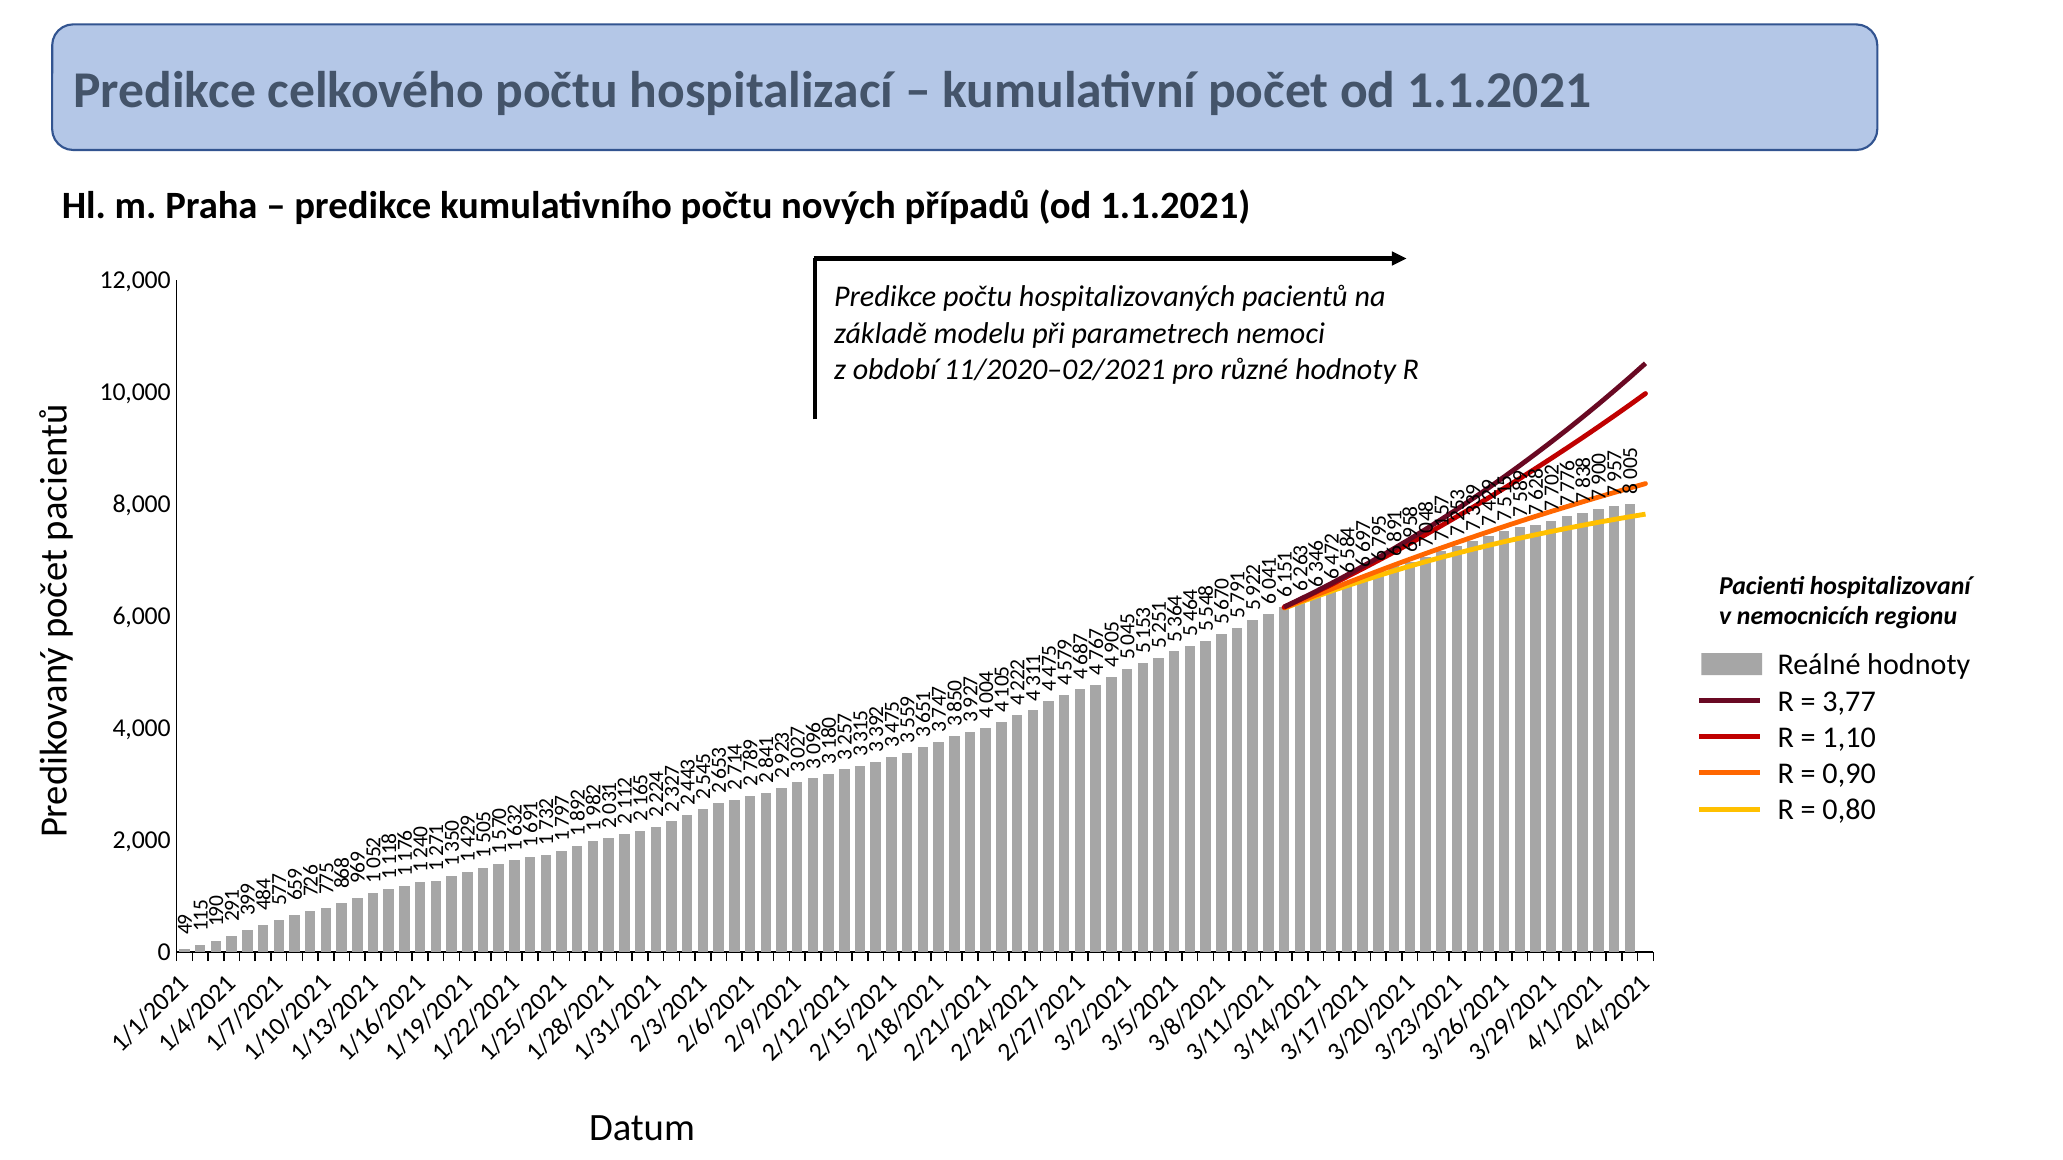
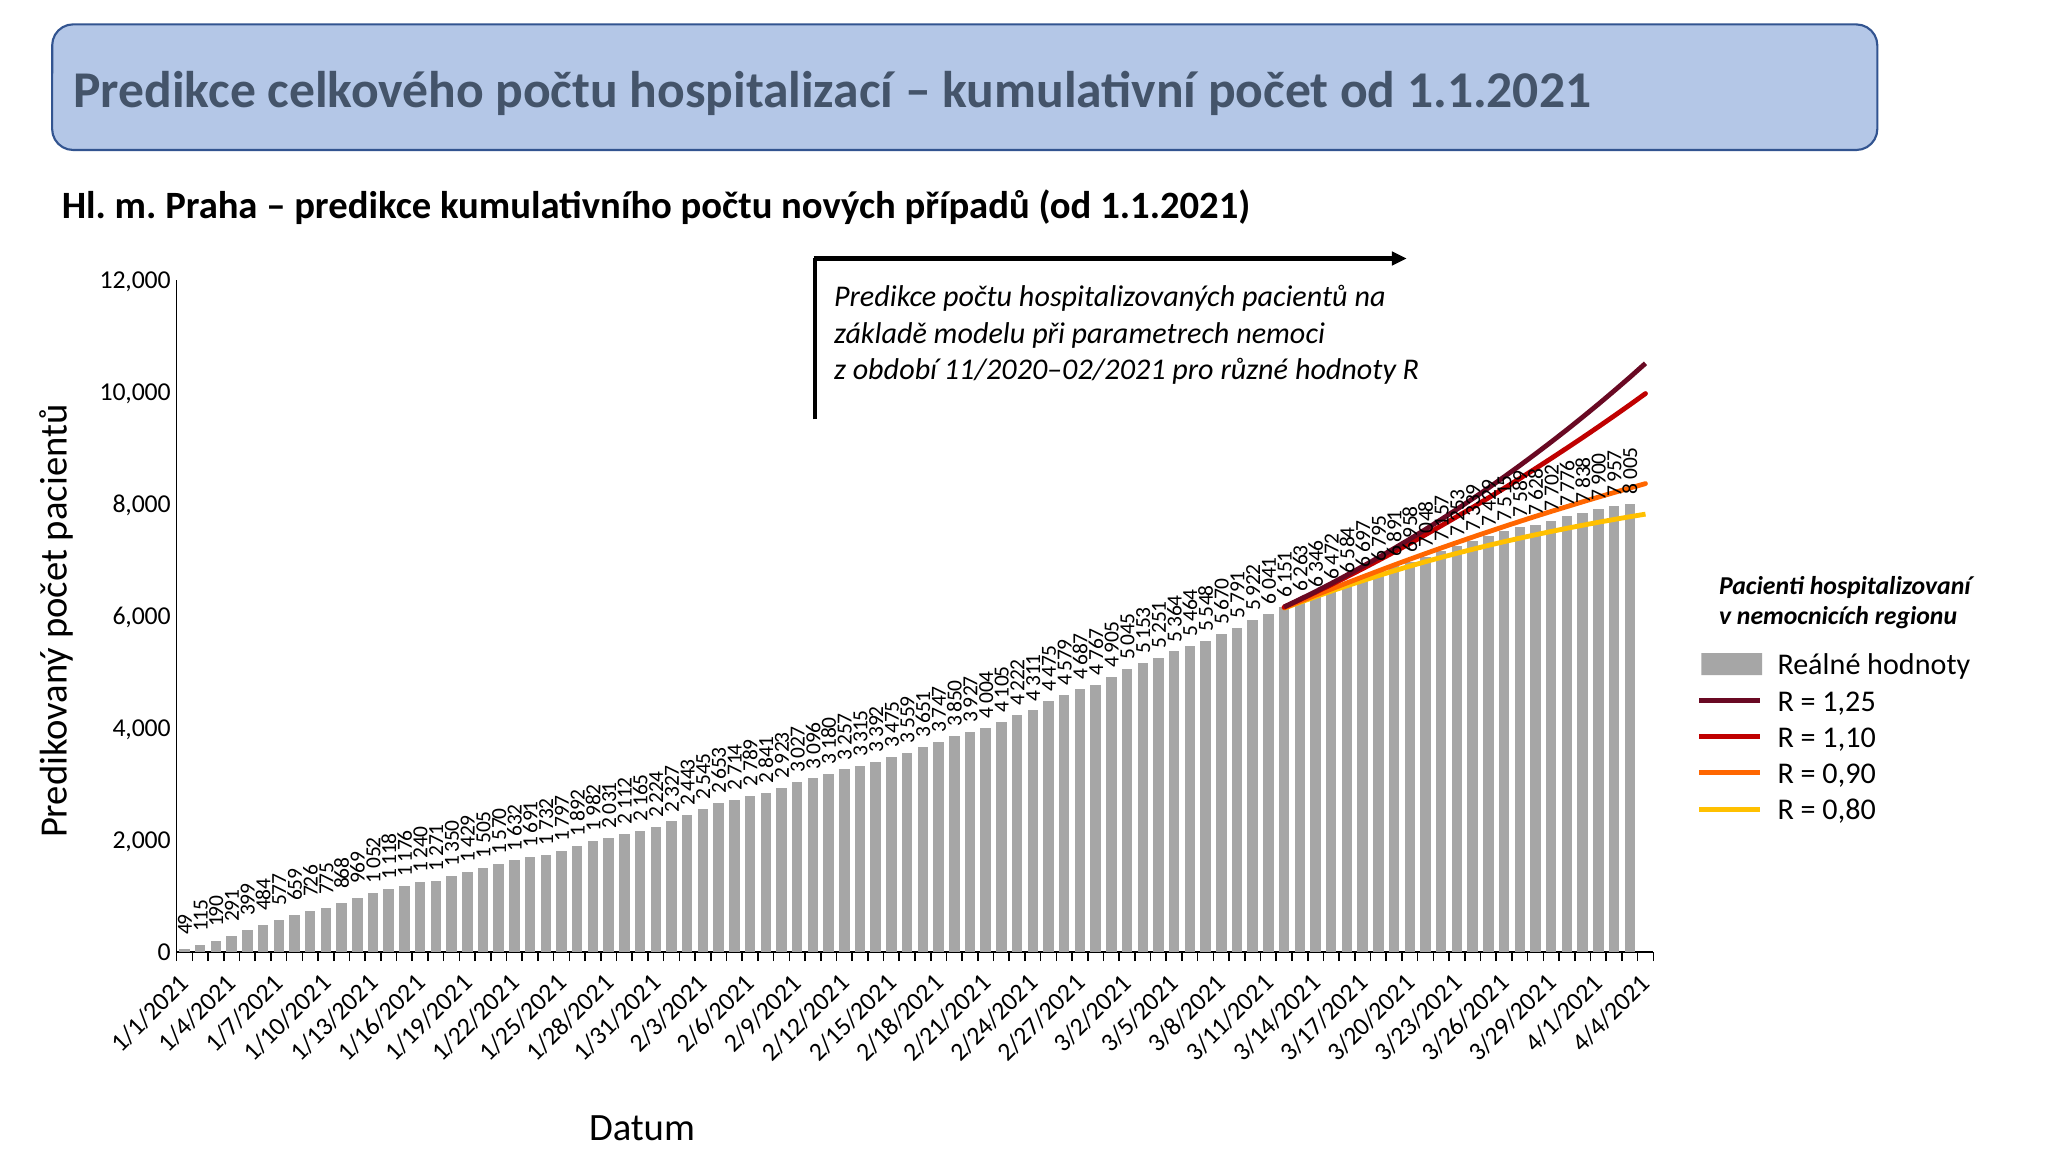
3,77: 3,77 -> 1,25
